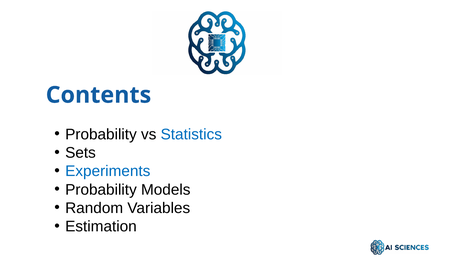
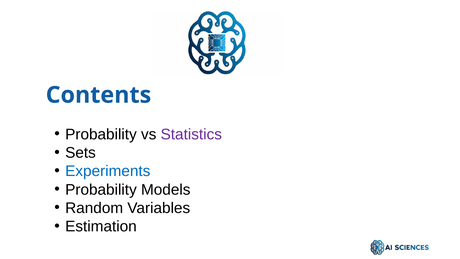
Statistics colour: blue -> purple
